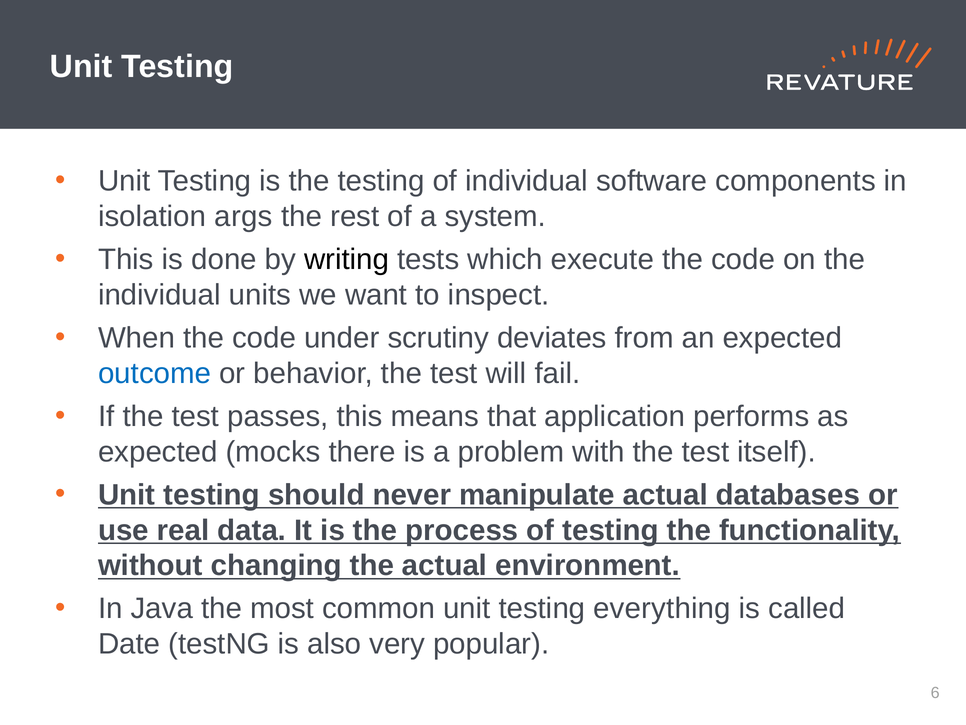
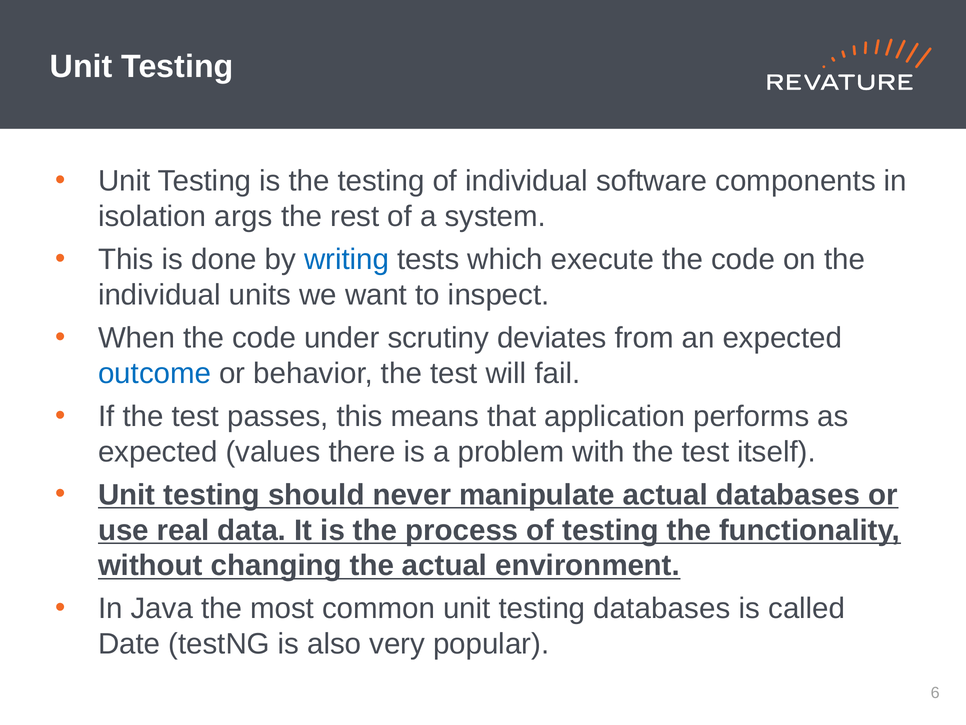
writing colour: black -> blue
mocks: mocks -> values
testing everything: everything -> databases
